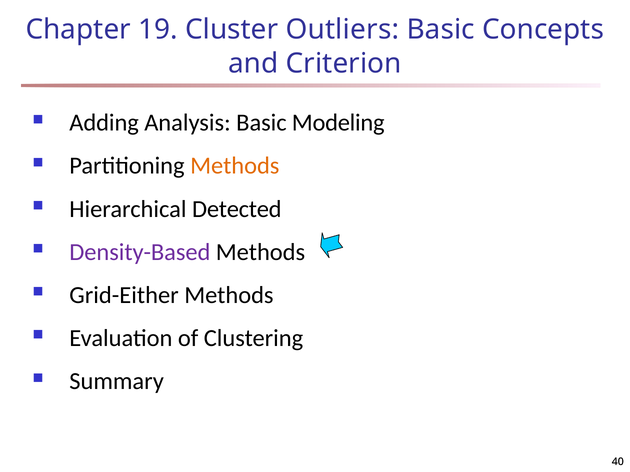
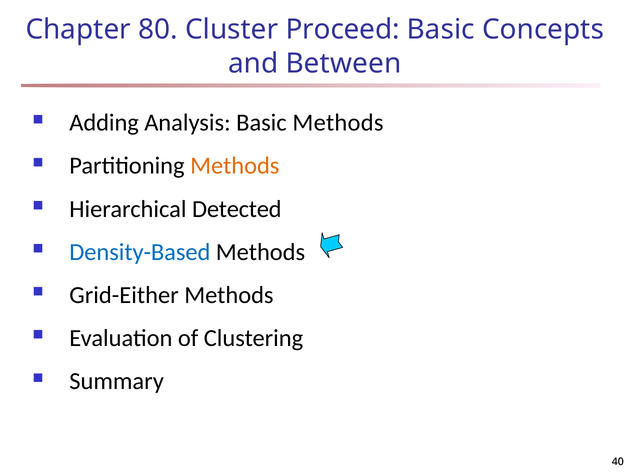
19: 19 -> 80
Outliers: Outliers -> Proceed
Criterion: Criterion -> Between
Basic Modeling: Modeling -> Methods
Density-Based colour: purple -> blue
